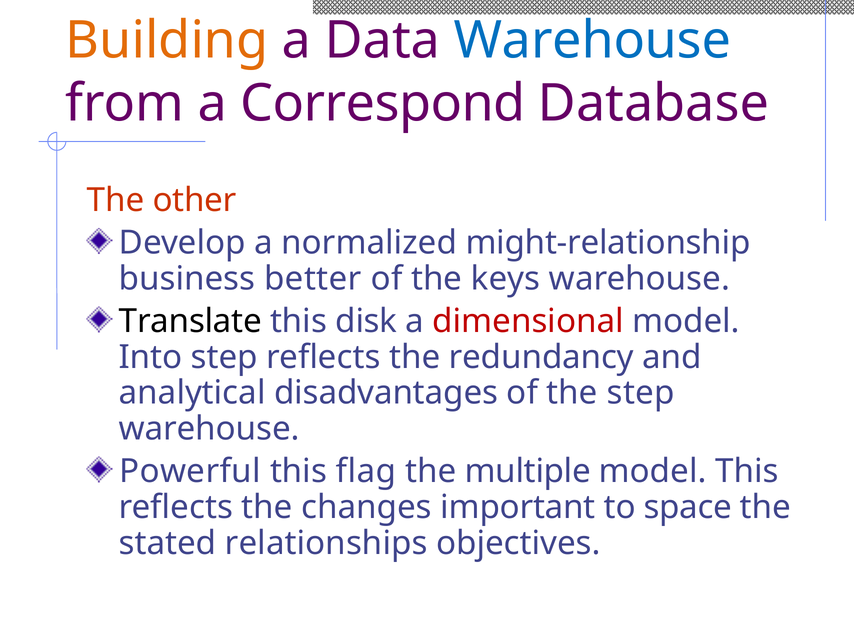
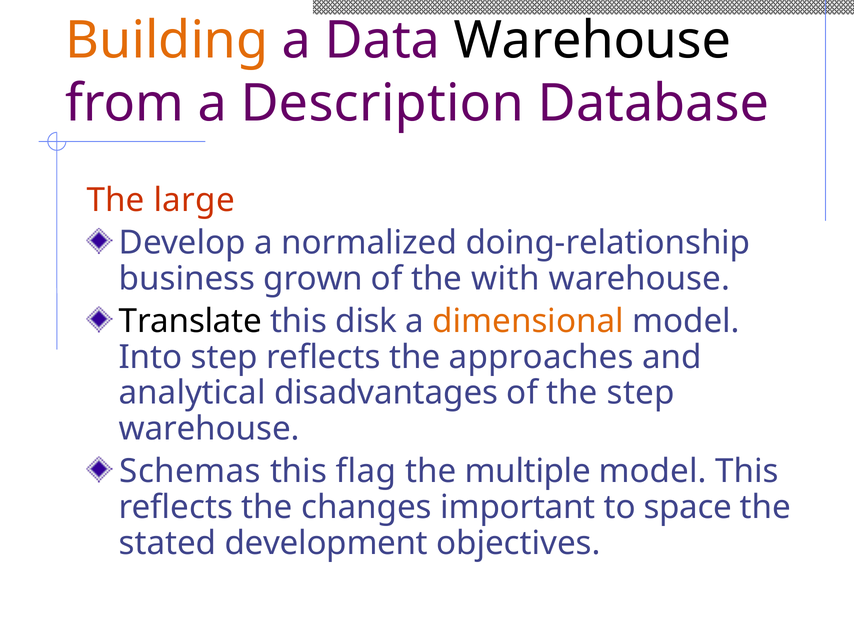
Warehouse at (592, 41) colour: blue -> black
Correspond: Correspond -> Description
other: other -> large
might-relationship: might-relationship -> doing-relationship
better: better -> grown
keys: keys -> with
dimensional colour: red -> orange
redundancy: redundancy -> approaches
Powerful: Powerful -> Schemas
relationships: relationships -> development
